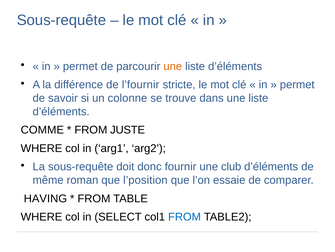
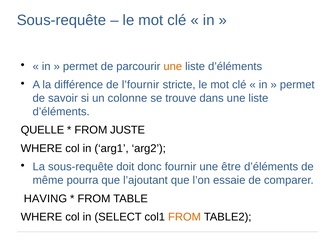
COMME: COMME -> QUELLE
club: club -> être
roman: roman -> pourra
l’position: l’position -> l’ajoutant
FROM at (185, 216) colour: blue -> orange
